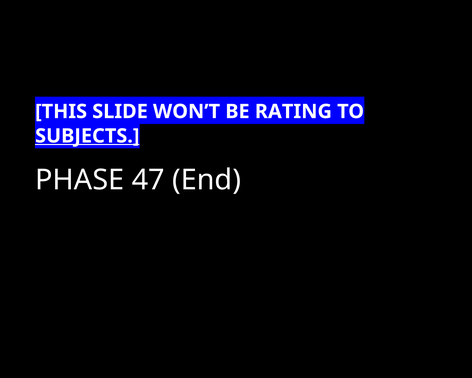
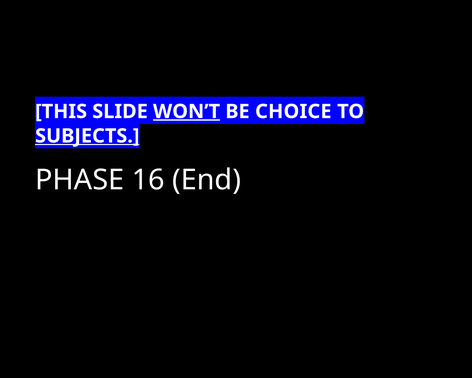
WON’T underline: none -> present
RATING: RATING -> CHOICE
47: 47 -> 16
